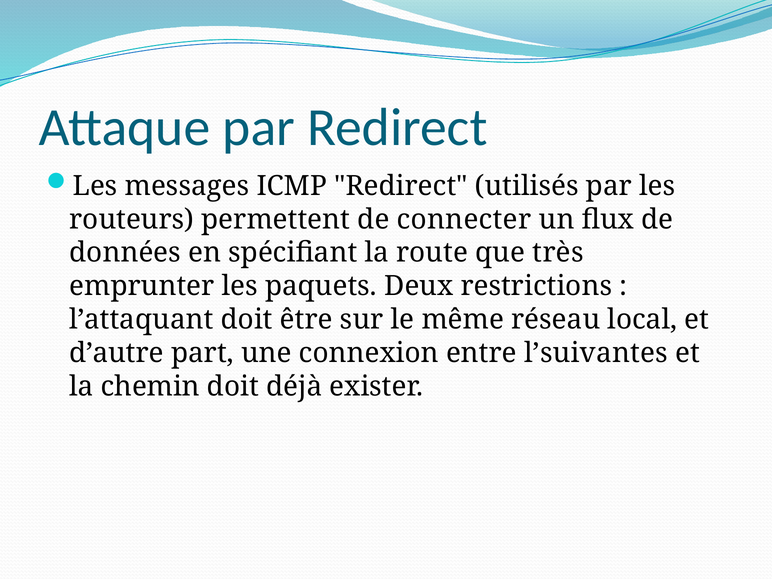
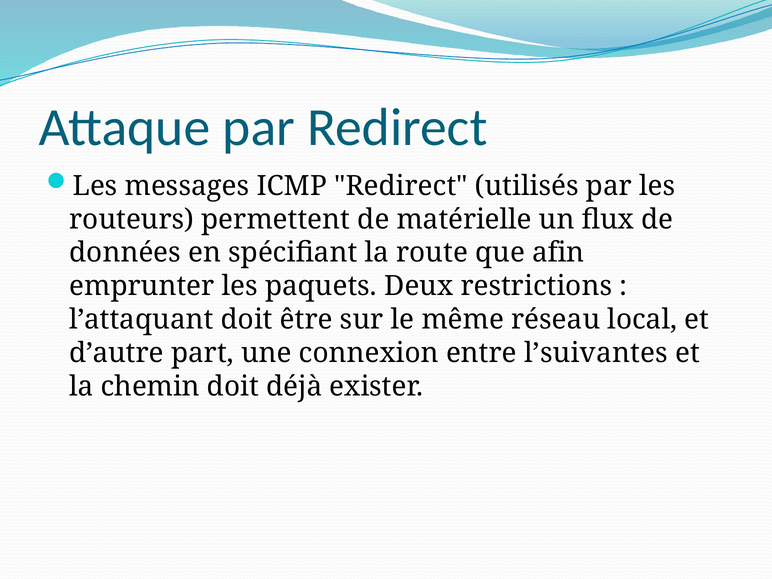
connecter: connecter -> matérielle
très: très -> afin
